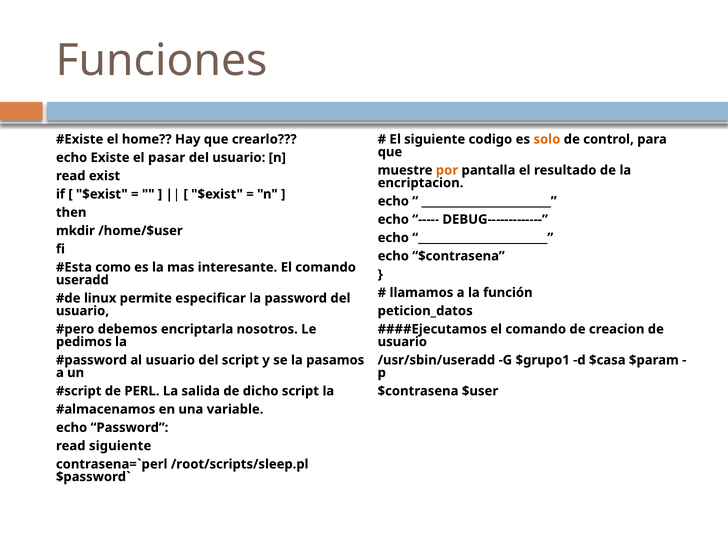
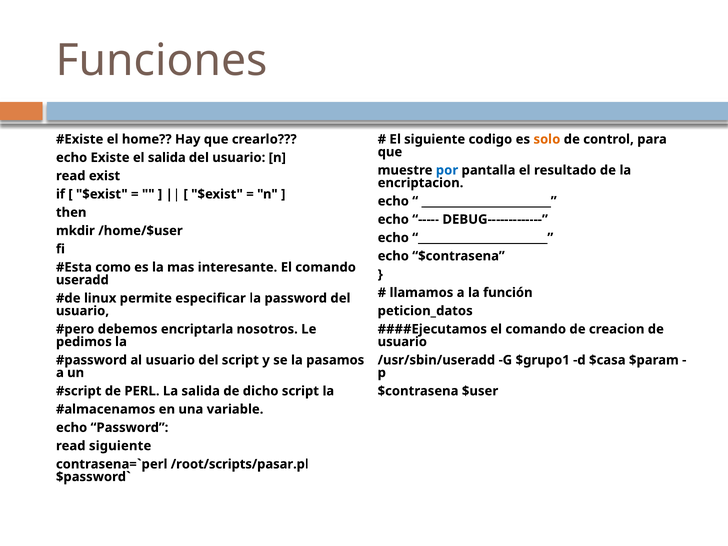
el pasar: pasar -> salida
por colour: orange -> blue
/root/scripts/sleep.pl: /root/scripts/sleep.pl -> /root/scripts/pasar.pl
